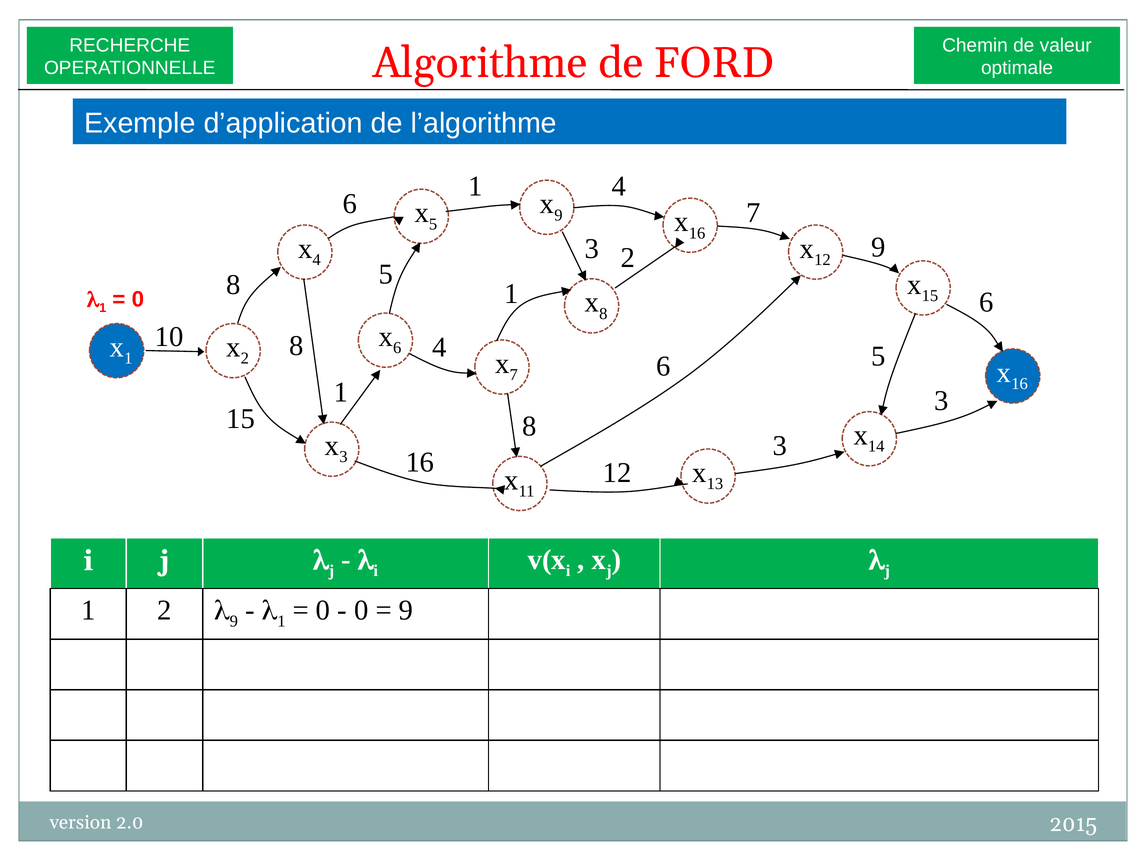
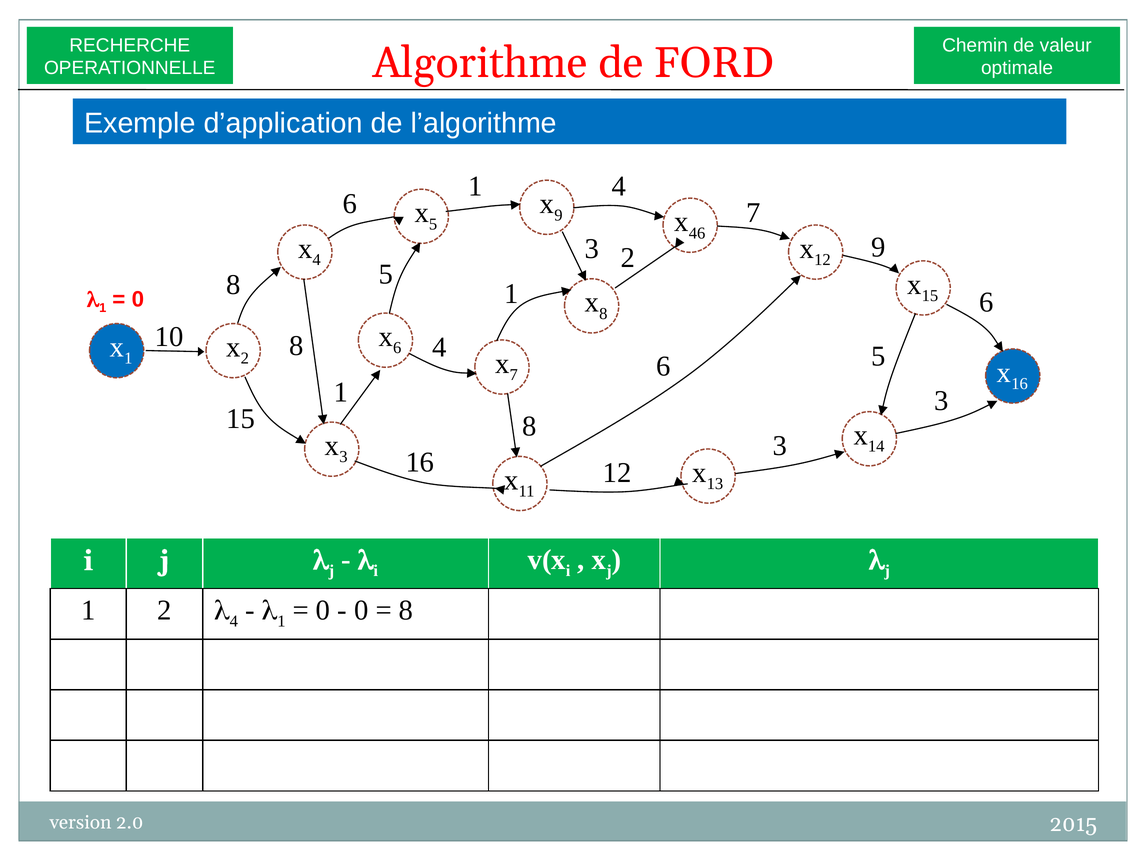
16 at (697, 233): 16 -> 46
9 at (234, 622): 9 -> 4
9 at (406, 611): 9 -> 8
